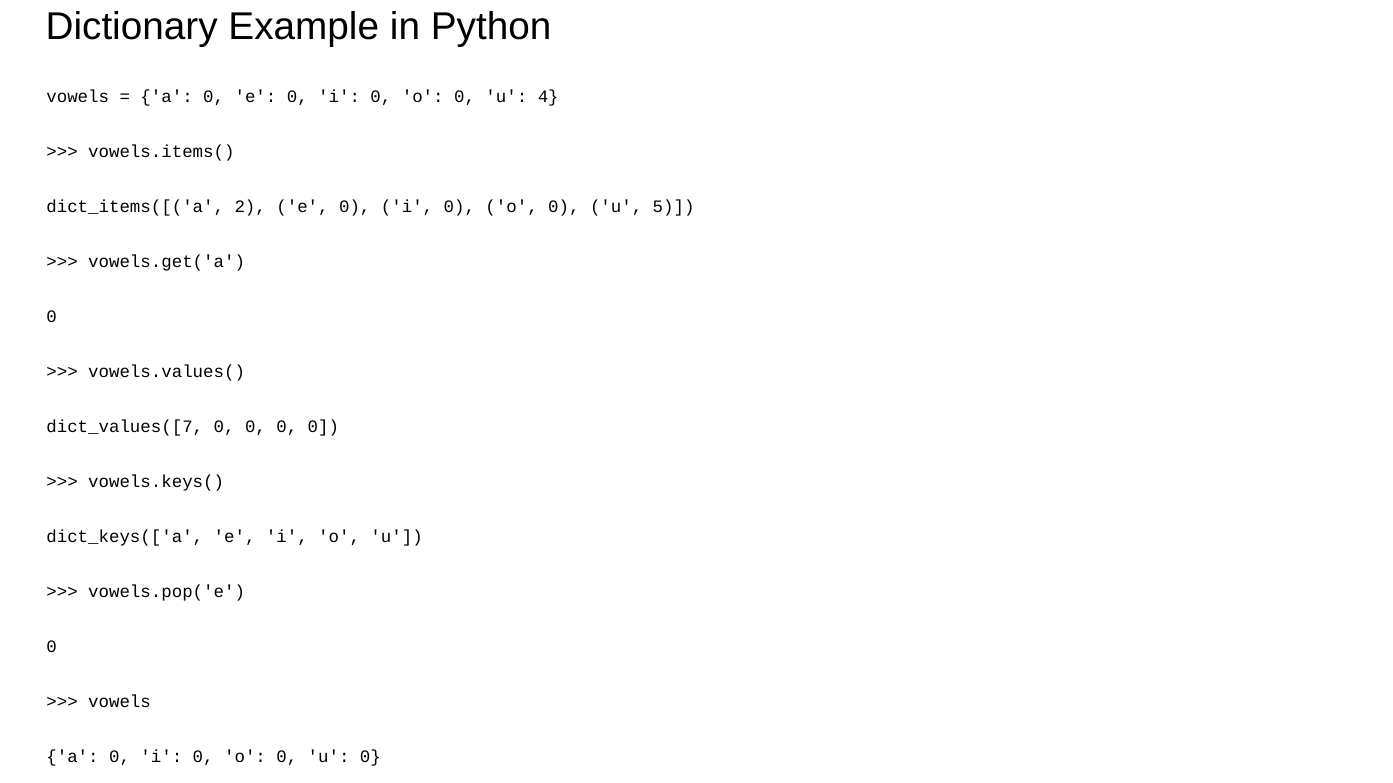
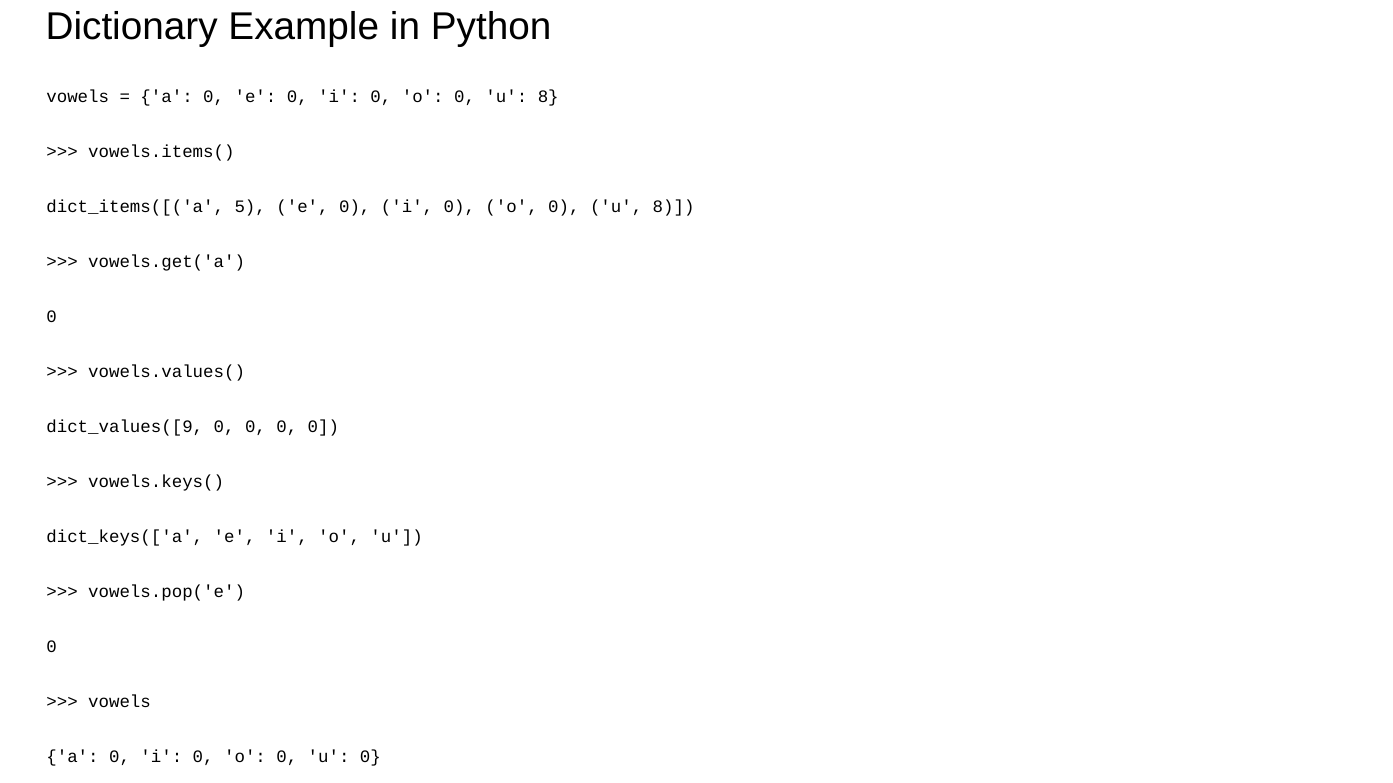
4 at (548, 97): 4 -> 8
2: 2 -> 5
5 at (674, 207): 5 -> 8
dict_values([7: dict_values([7 -> dict_values([9
